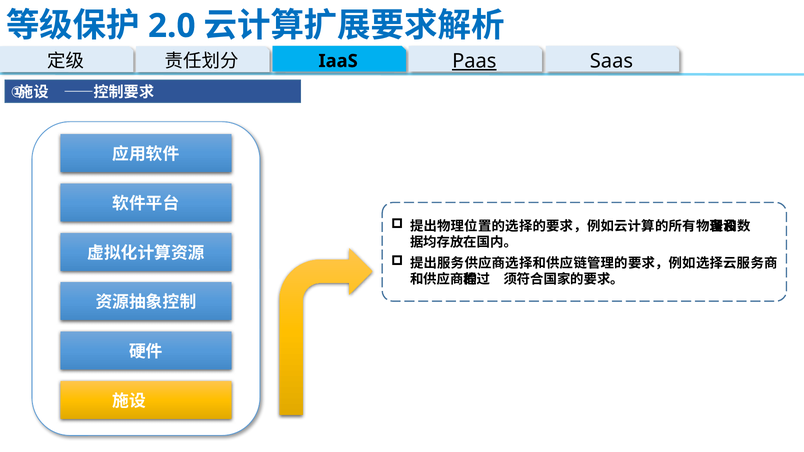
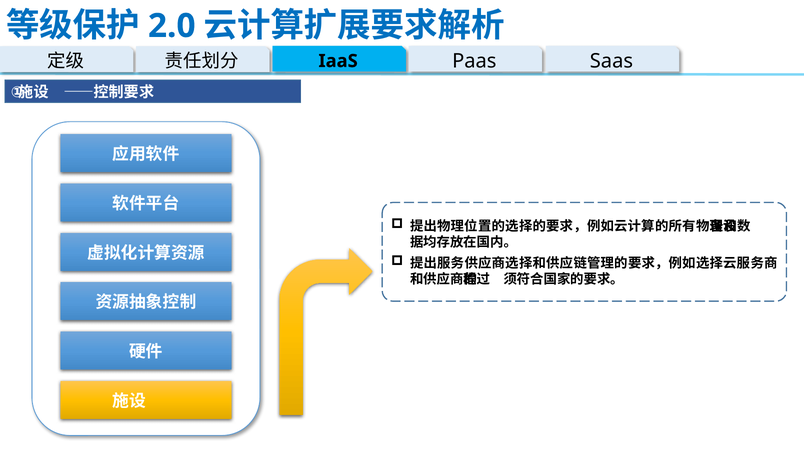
Paas underline: present -> none
